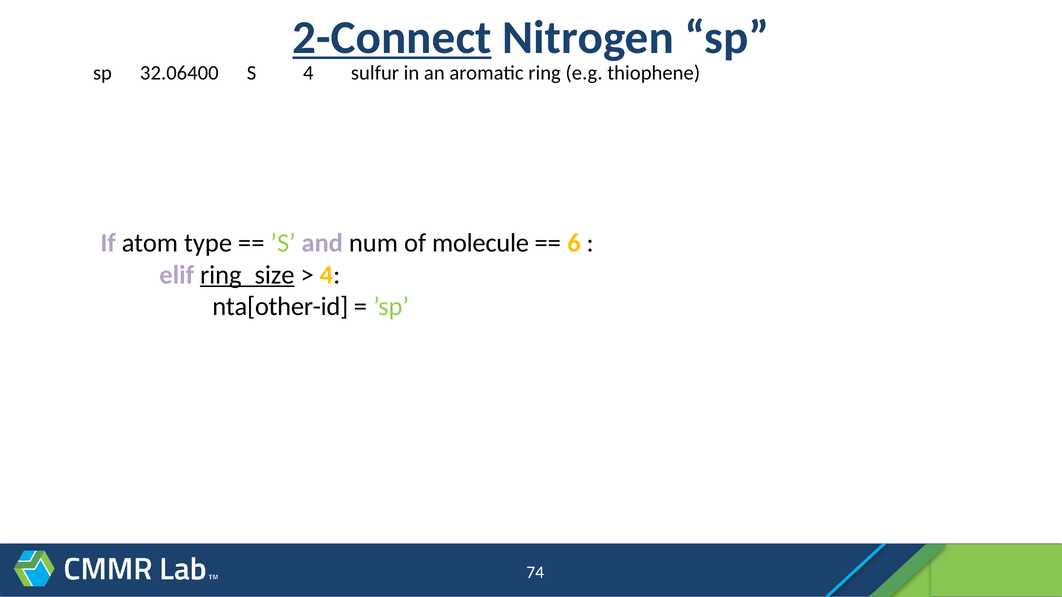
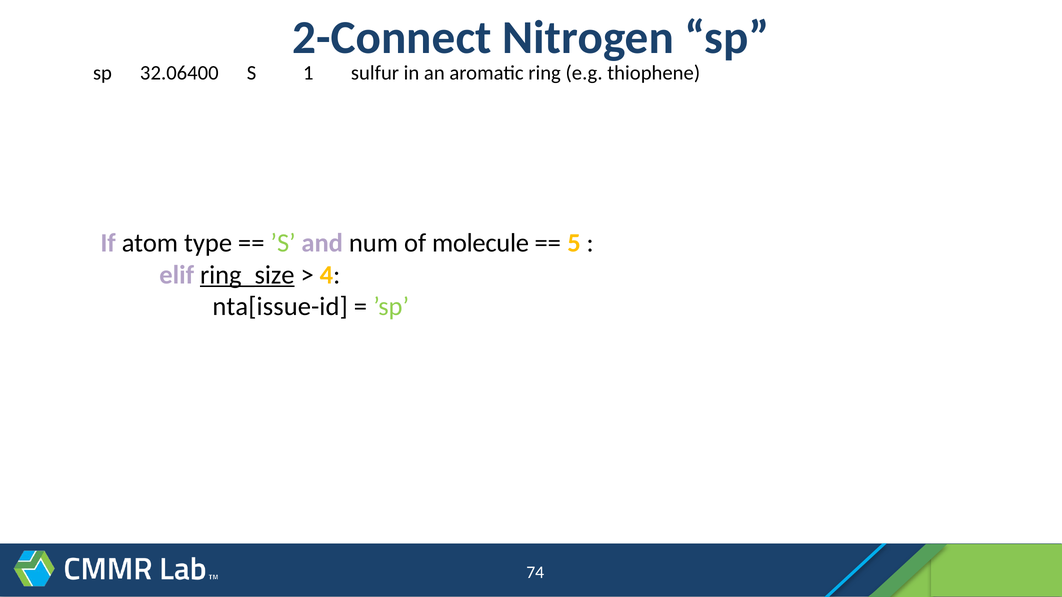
2-Connect underline: present -> none
S 4: 4 -> 1
6: 6 -> 5
nta[other-id: nta[other-id -> nta[issue-id
